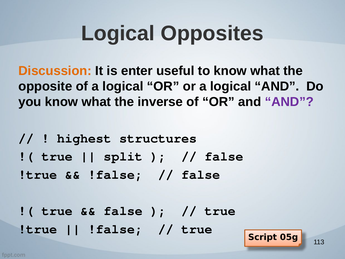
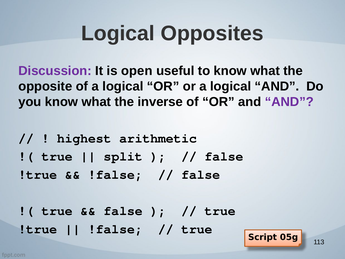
Discussion colour: orange -> purple
enter: enter -> open
structures: structures -> arithmetic
